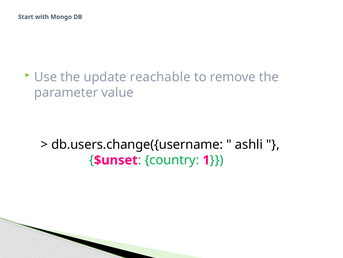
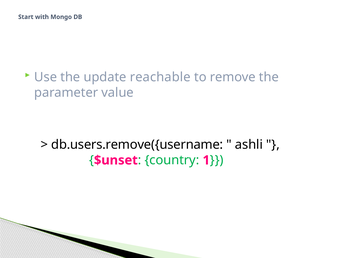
db.users.change({username: db.users.change({username -> db.users.remove({username
